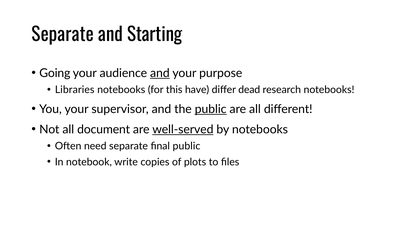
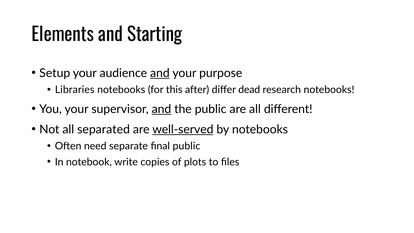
Separate at (63, 35): Separate -> Elements
Going: Going -> Setup
have: have -> after
and at (161, 109) underline: none -> present
public at (211, 109) underline: present -> none
document: document -> separated
